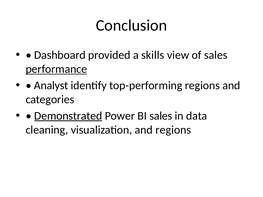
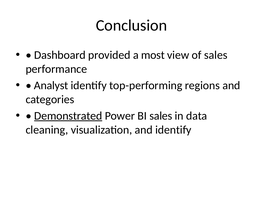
skills: skills -> most
performance underline: present -> none
and regions: regions -> identify
